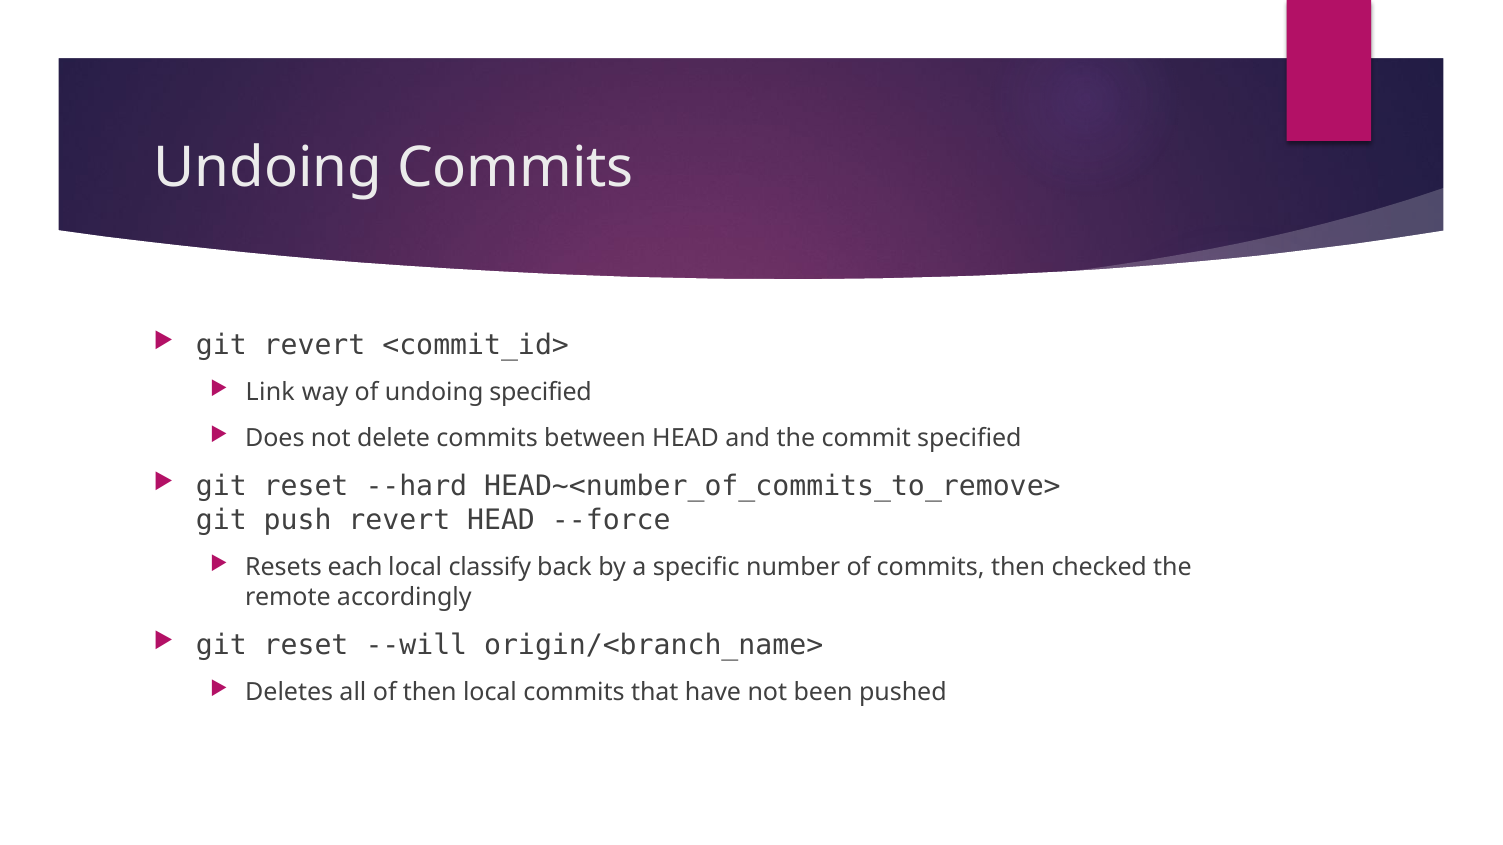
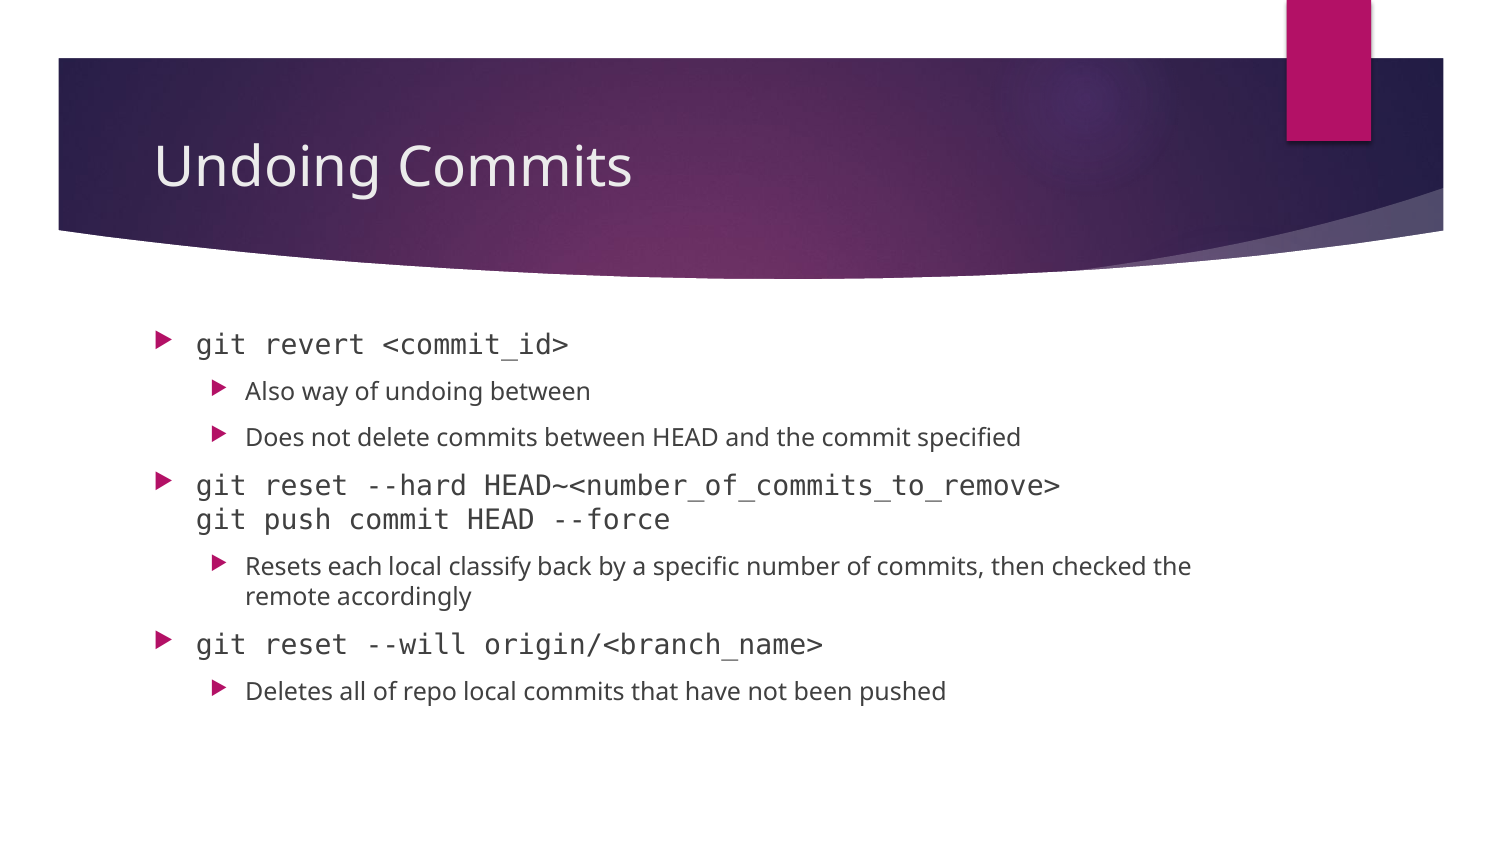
Link: Link -> Also
undoing specified: specified -> between
push revert: revert -> commit
of then: then -> repo
